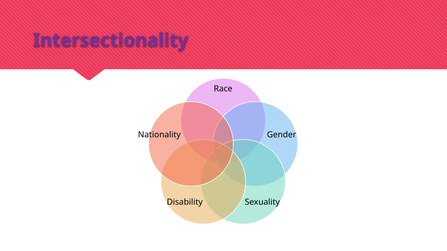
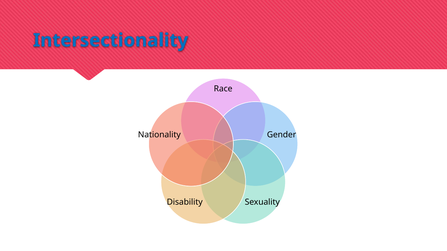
Intersectionality colour: purple -> blue
